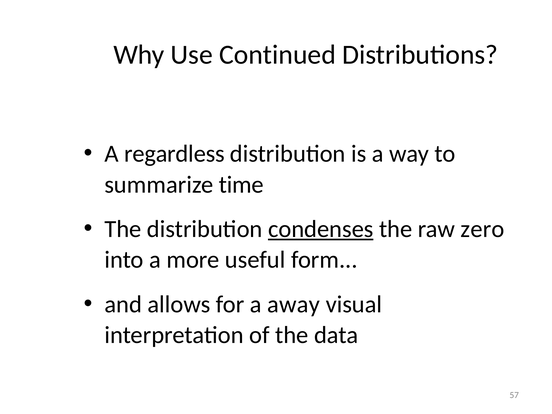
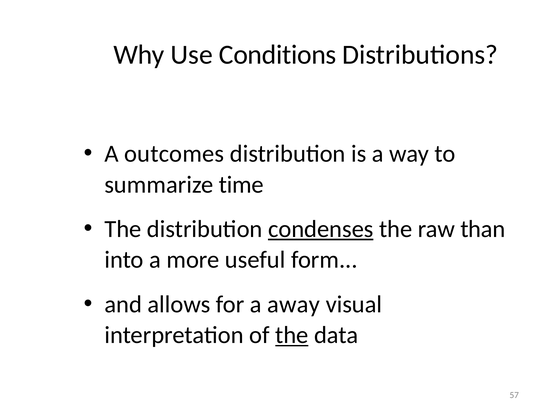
Continued: Continued -> Conditions
regardless: regardless -> outcomes
zero: zero -> than
the at (292, 335) underline: none -> present
